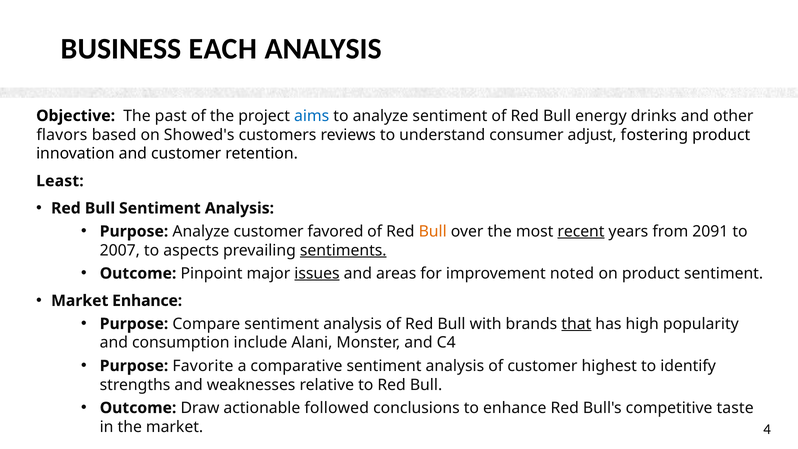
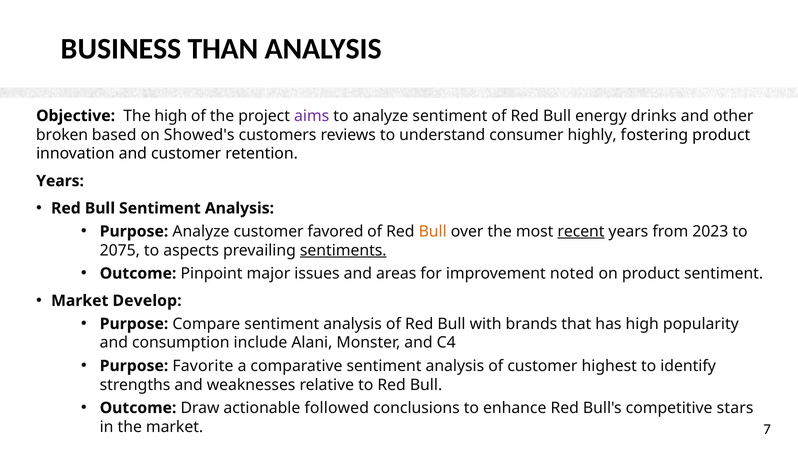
EACH: EACH -> THAN
The past: past -> high
aims colour: blue -> purple
flavors: flavors -> broken
adjust: adjust -> highly
Least at (60, 181): Least -> Years
2091: 2091 -> 2023
2007: 2007 -> 2075
issues underline: present -> none
Market Enhance: Enhance -> Develop
that underline: present -> none
taste: taste -> stars
4: 4 -> 7
